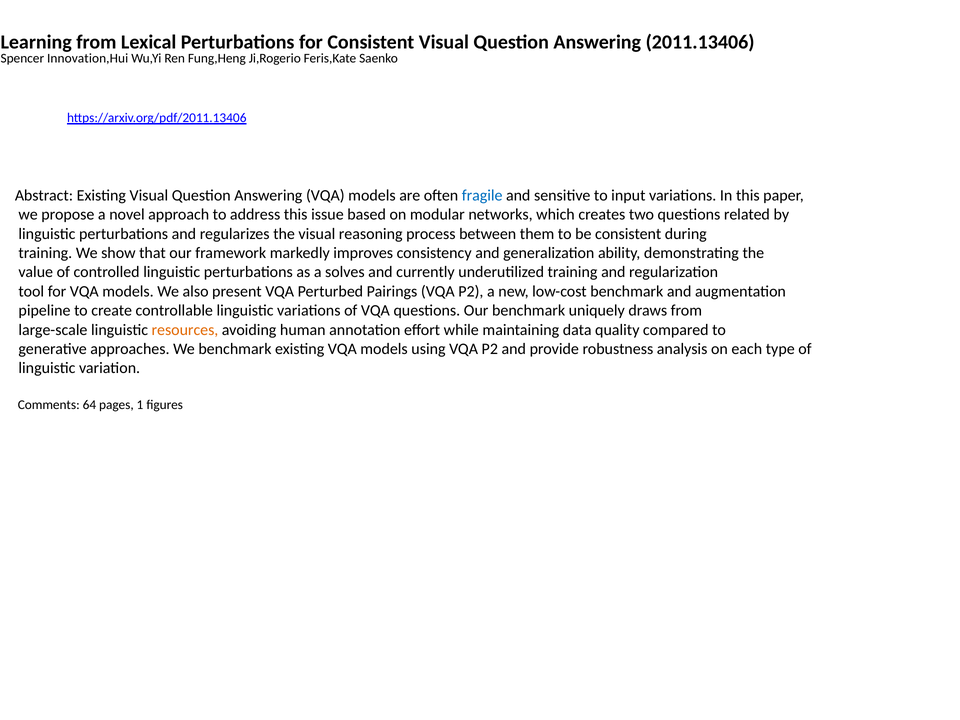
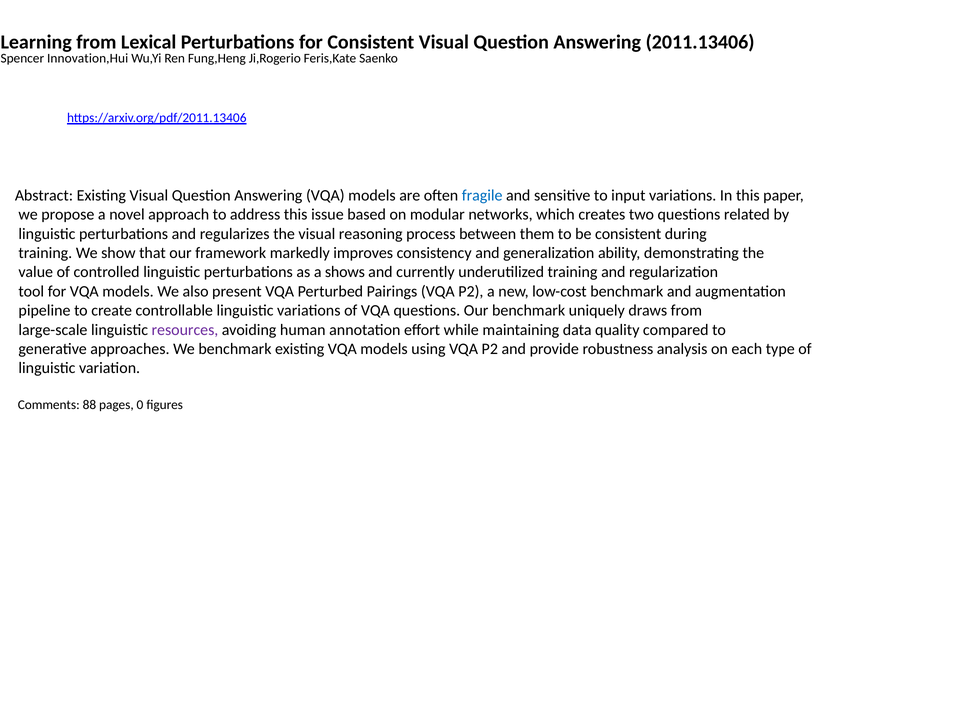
solves: solves -> shows
resources colour: orange -> purple
64: 64 -> 88
1: 1 -> 0
